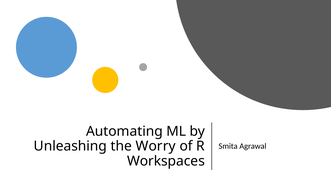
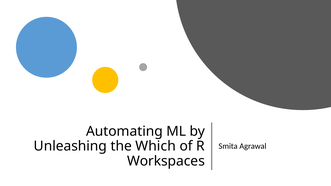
Worry: Worry -> Which
